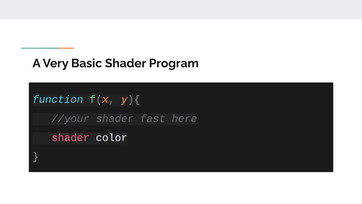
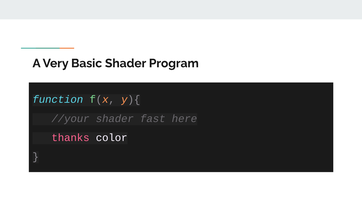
shader at (71, 137): shader -> thanks
